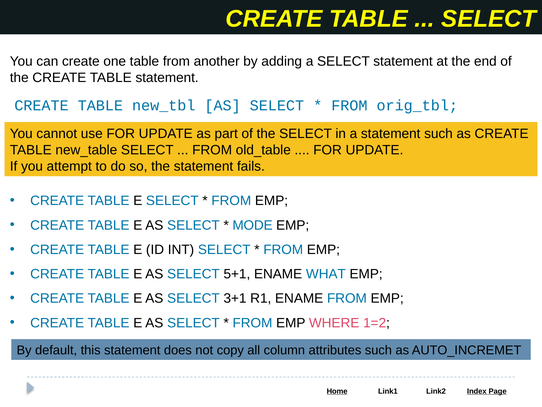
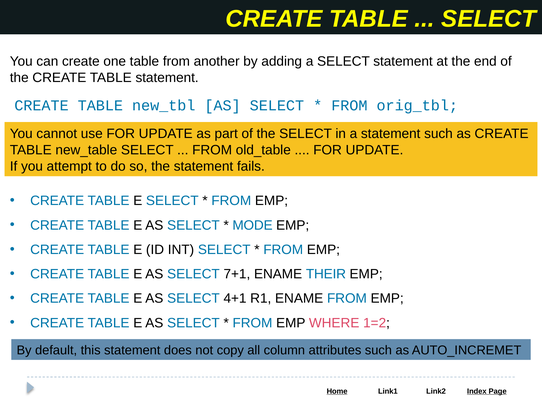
5+1: 5+1 -> 7+1
WHAT: WHAT -> THEIR
3+1: 3+1 -> 4+1
